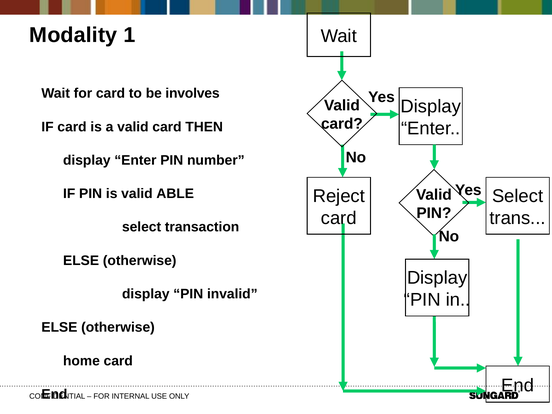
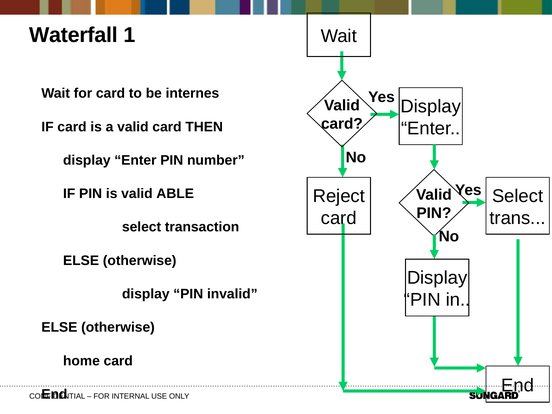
Modality: Modality -> Waterfall
involves: involves -> internes
